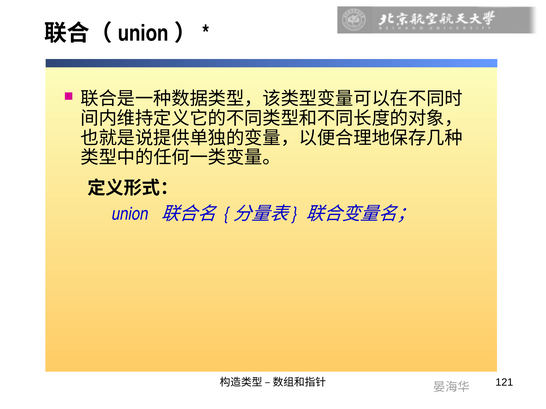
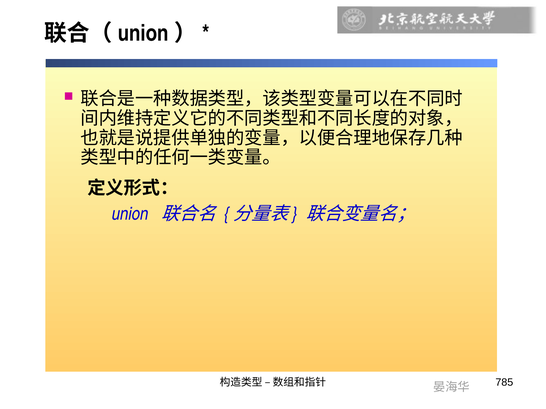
121: 121 -> 785
